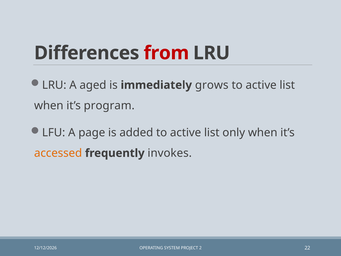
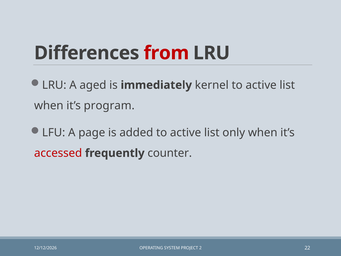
grows: grows -> kernel
accessed colour: orange -> red
invokes: invokes -> counter
